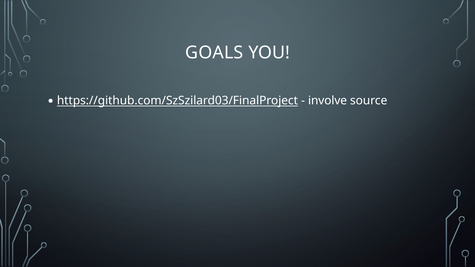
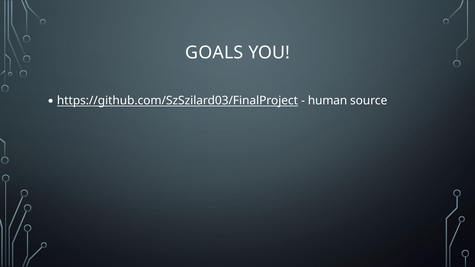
involve: involve -> human
